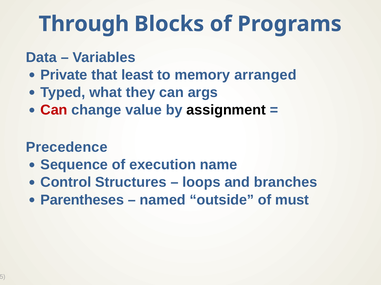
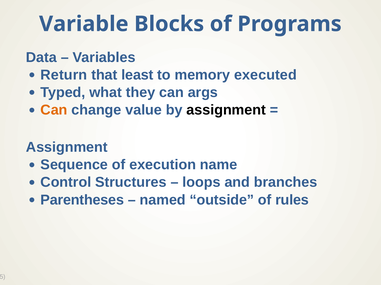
Through: Through -> Variable
Private: Private -> Return
arranged: arranged -> executed
Can at (54, 110) colour: red -> orange
Precedence at (67, 148): Precedence -> Assignment
must: must -> rules
